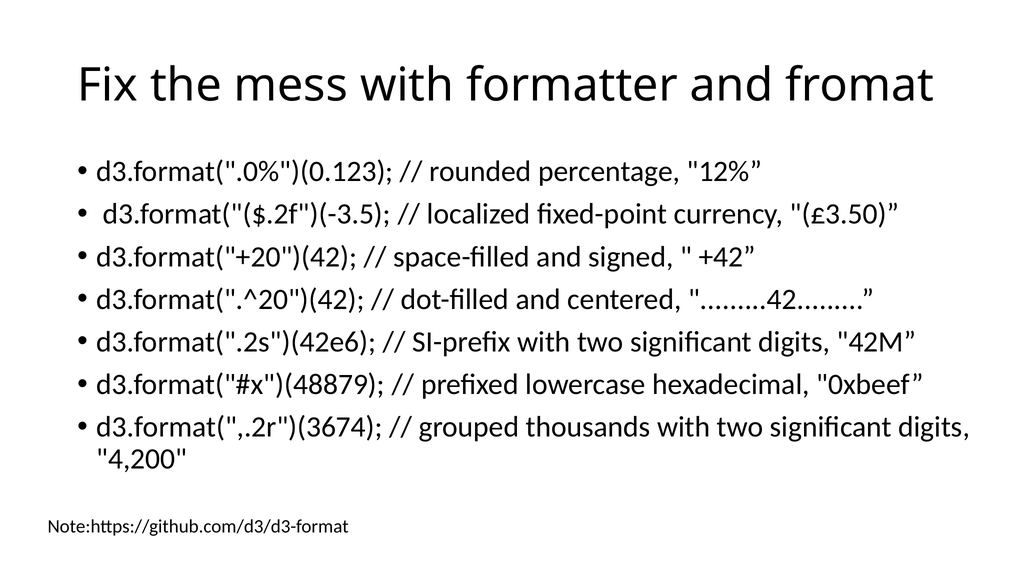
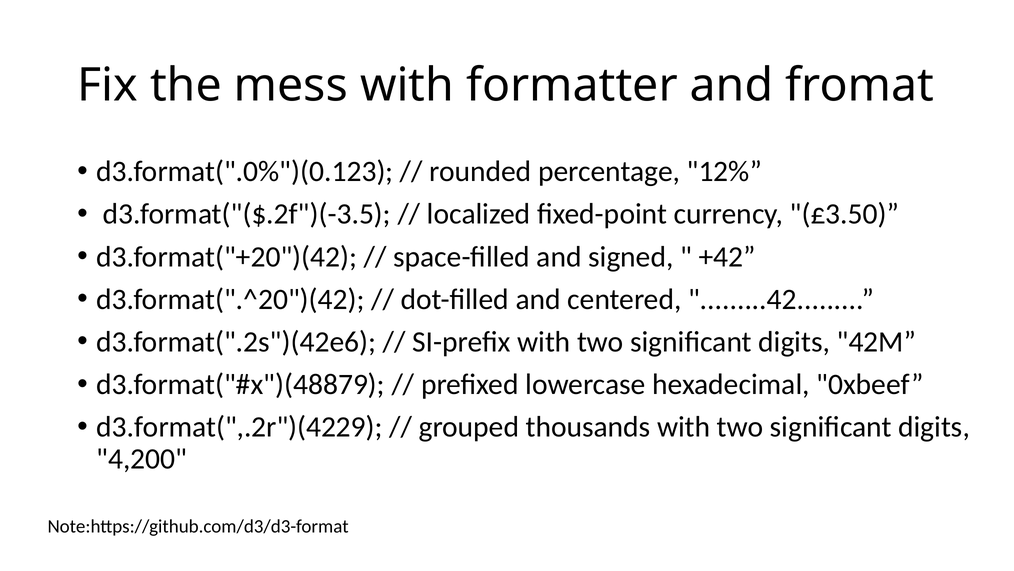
d3.format(",.2r")(3674: d3.format(",.2r")(3674 -> d3.format(",.2r")(4229
